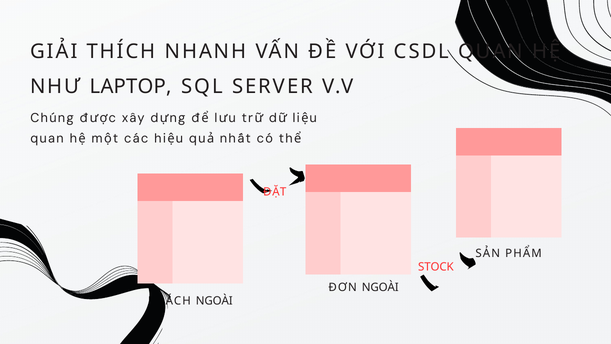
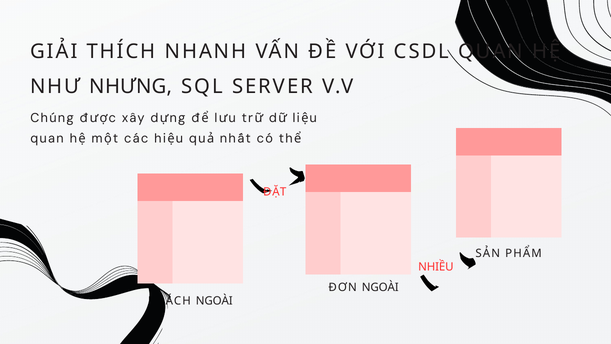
LAPTOP: LAPTOP -> NHƯNG
STOCK: STOCK -> NHIỀU
